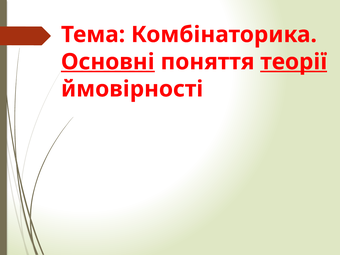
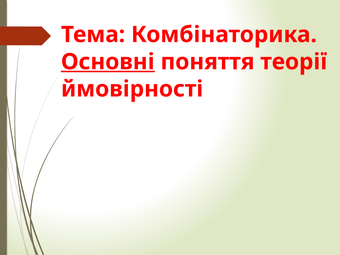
теорії underline: present -> none
